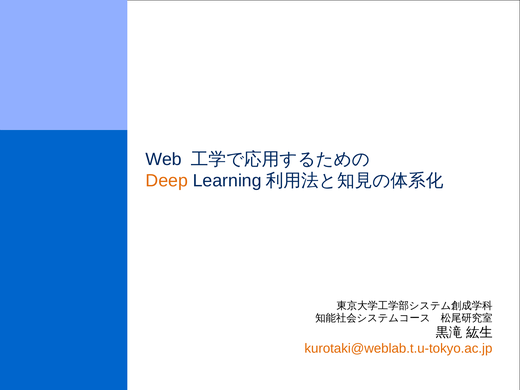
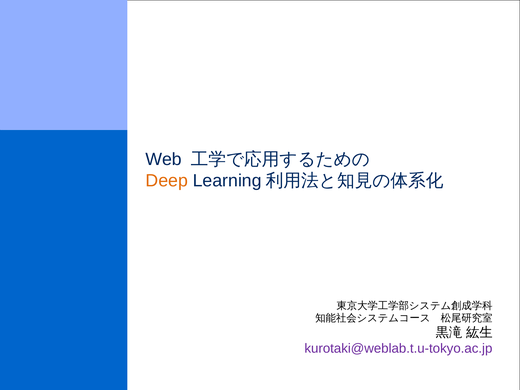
kurotaki@weblab.t.u-tokyo.ac.jp colour: orange -> purple
